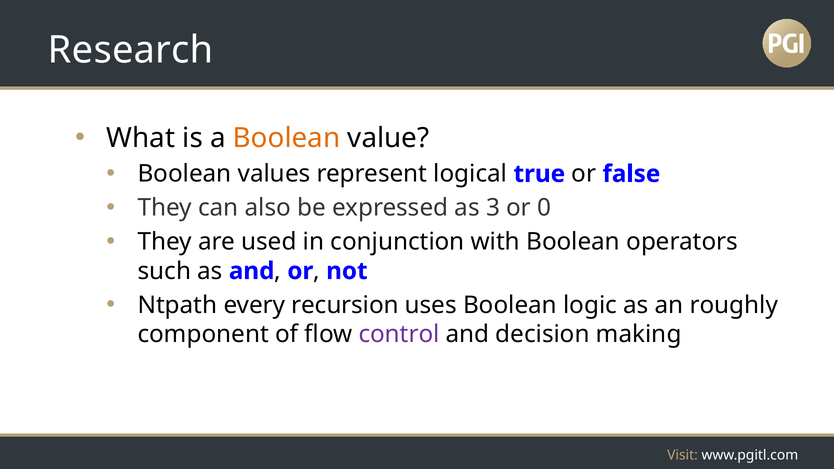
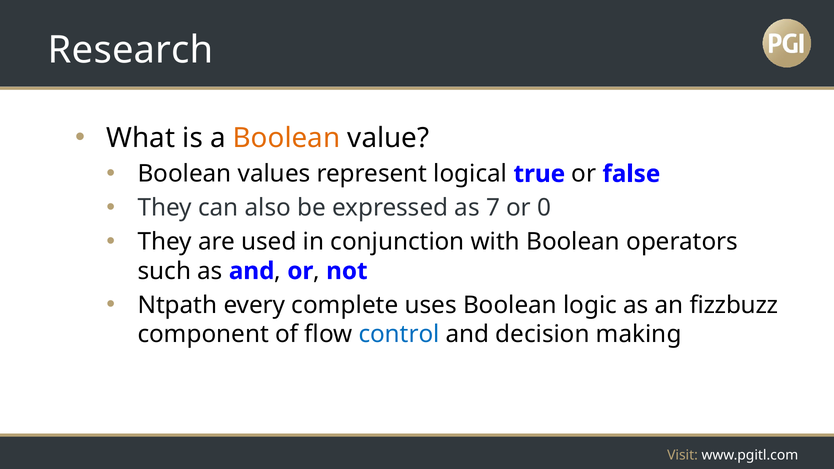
3: 3 -> 7
recursion: recursion -> complete
roughly: roughly -> fizzbuzz
control colour: purple -> blue
